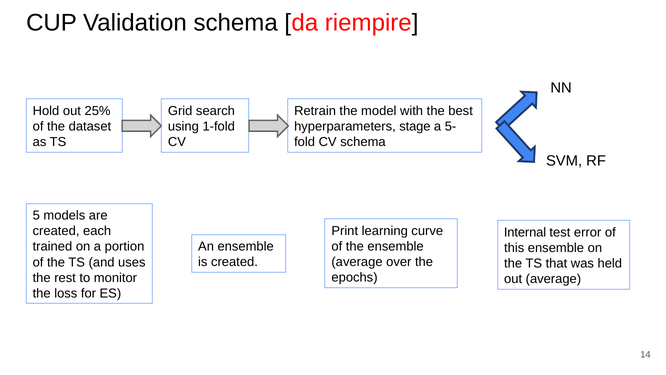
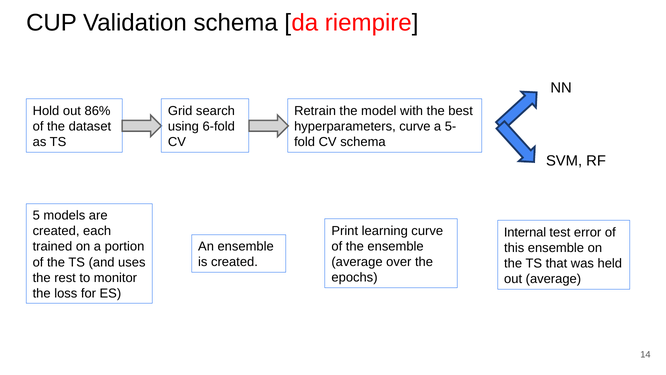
25%: 25% -> 86%
1-fold: 1-fold -> 6-fold
hyperparameters stage: stage -> curve
